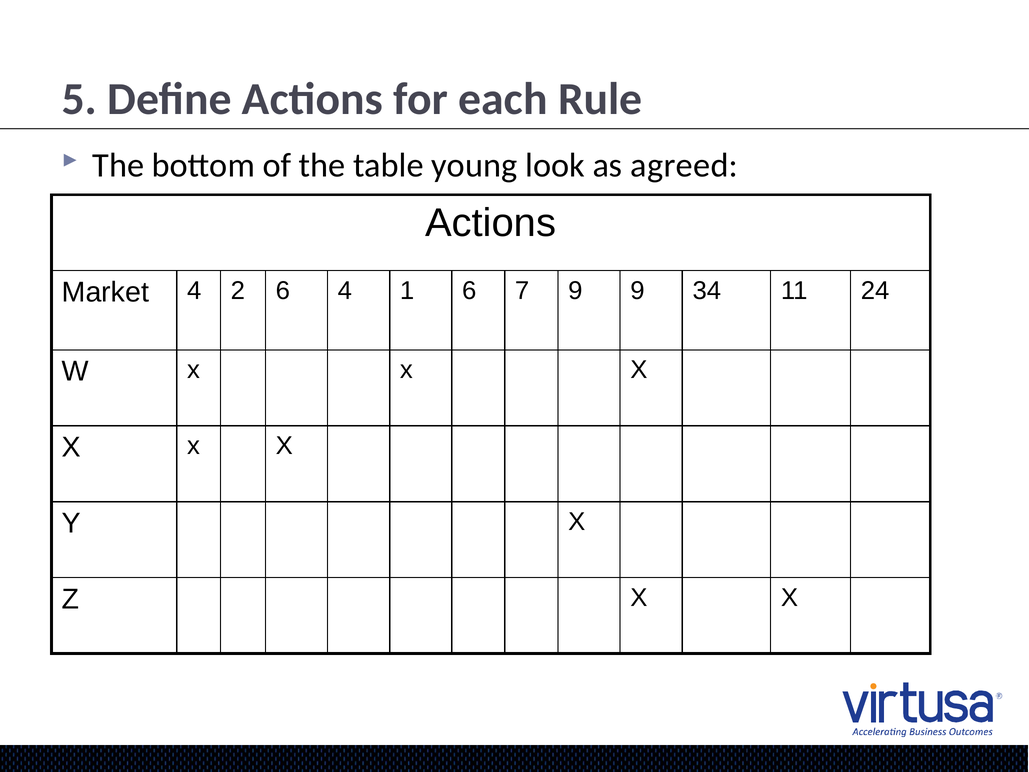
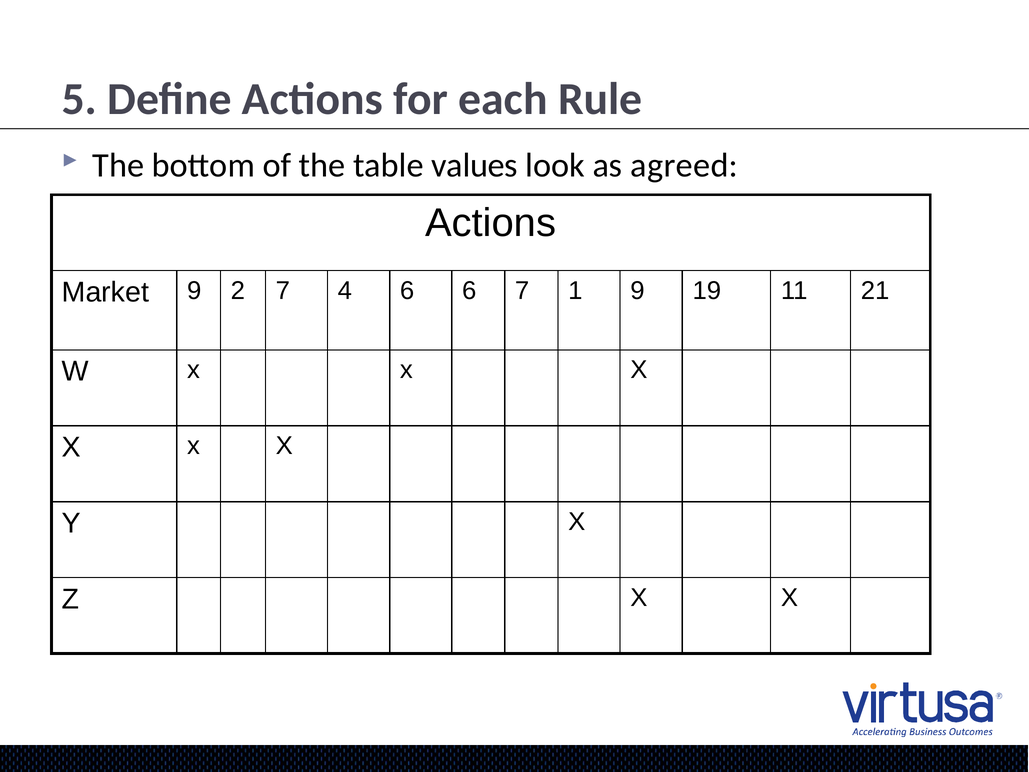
young: young -> values
Market 4: 4 -> 9
2 6: 6 -> 7
4 1: 1 -> 6
7 9: 9 -> 1
34: 34 -> 19
24: 24 -> 21
